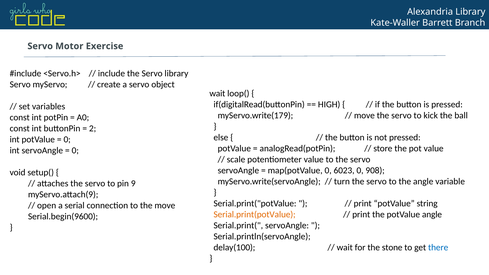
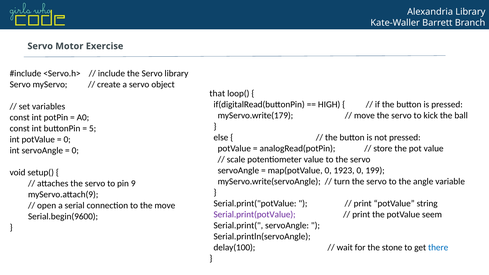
wait at (217, 94): wait -> that
2: 2 -> 5
6023: 6023 -> 1923
908: 908 -> 199
Serial.print(potValue colour: orange -> purple
potValue angle: angle -> seem
